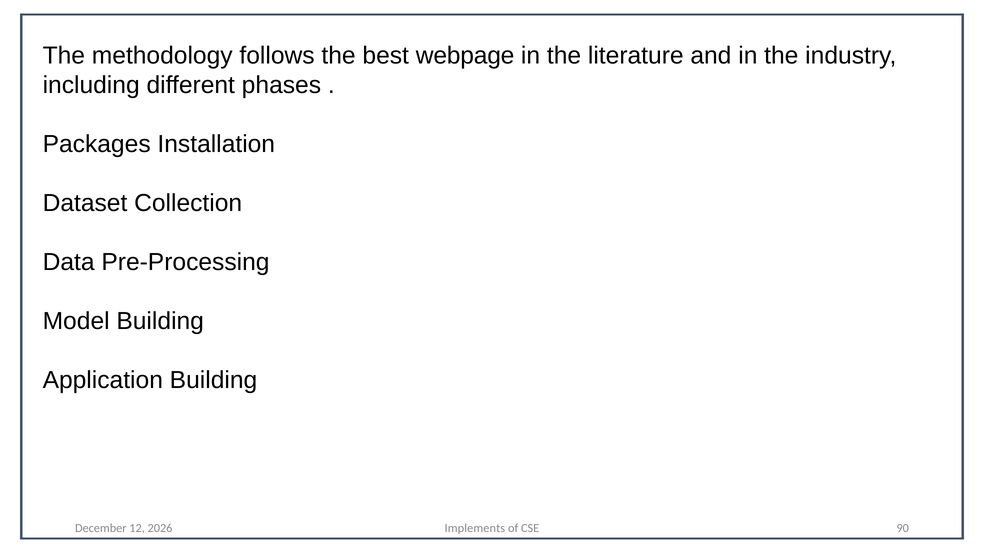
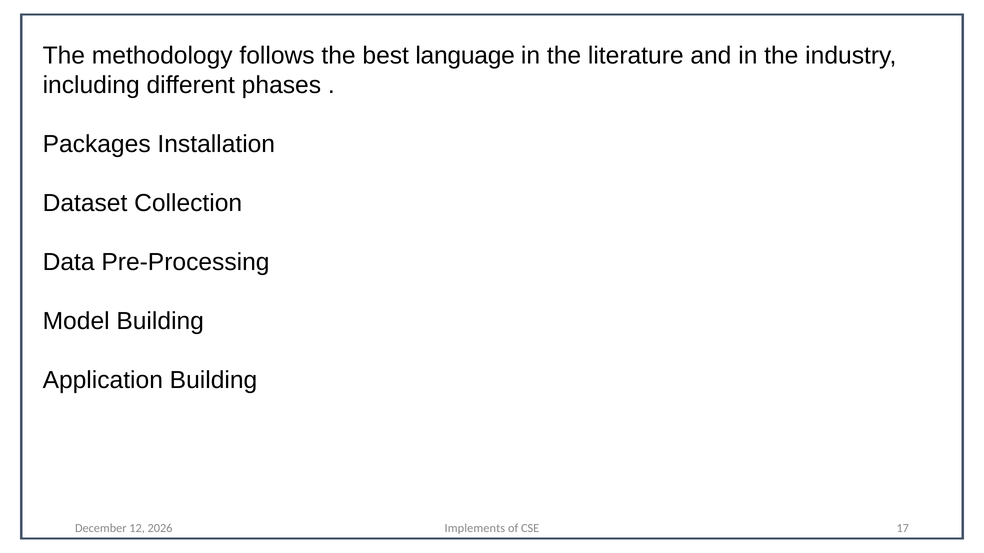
webpage: webpage -> language
90: 90 -> 17
